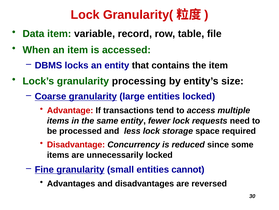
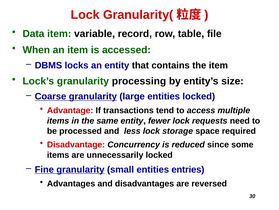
cannot: cannot -> entries
